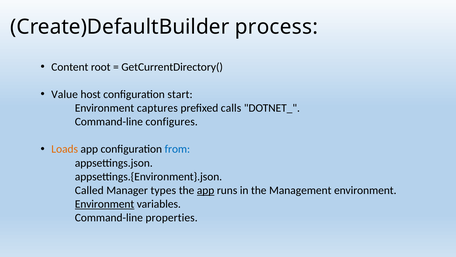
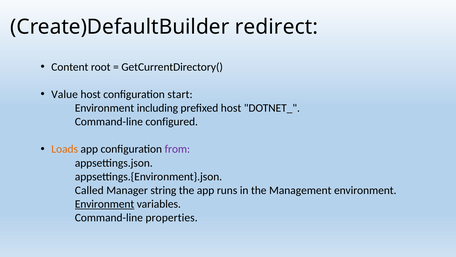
process: process -> redirect
captures: captures -> including
prefixed calls: calls -> host
configures: configures -> configured
from colour: blue -> purple
types: types -> string
app at (206, 190) underline: present -> none
